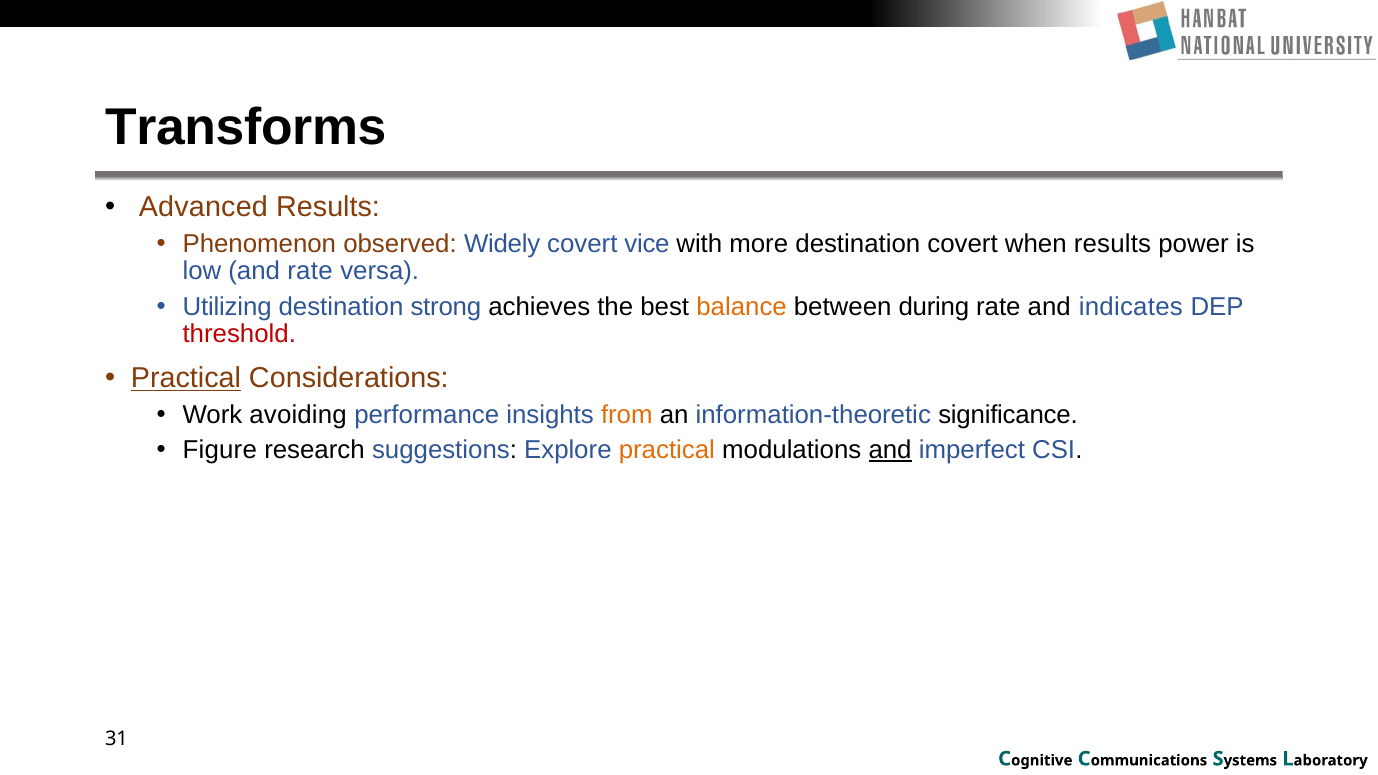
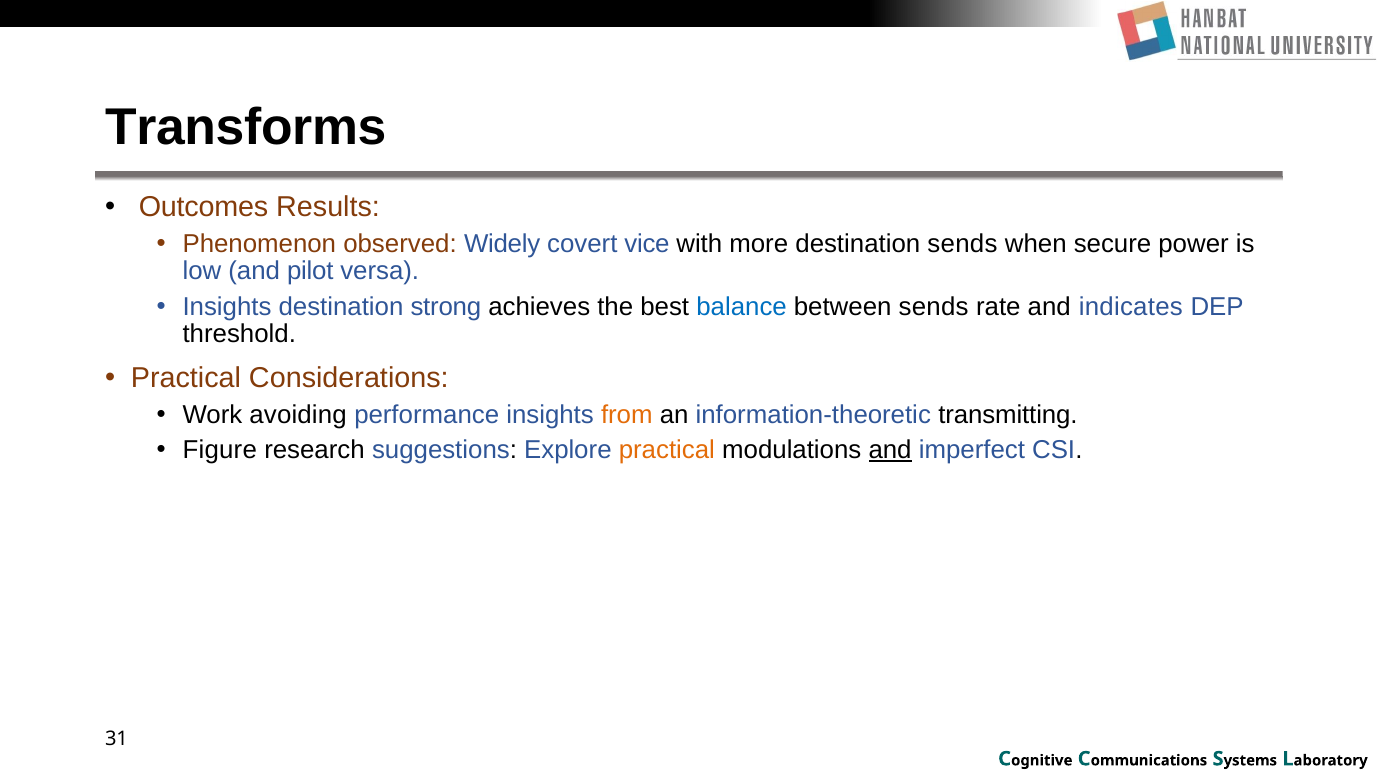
Advanced: Advanced -> Outcomes
destination covert: covert -> sends
when results: results -> secure
and rate: rate -> pilot
Utilizing at (227, 307): Utilizing -> Insights
balance colour: orange -> blue
between during: during -> sends
threshold colour: red -> black
Practical at (186, 378) underline: present -> none
significance: significance -> transmitting
